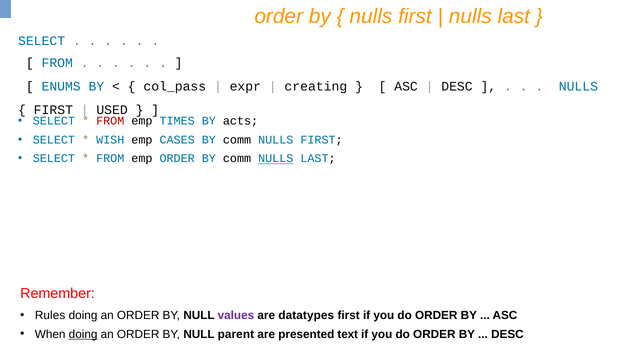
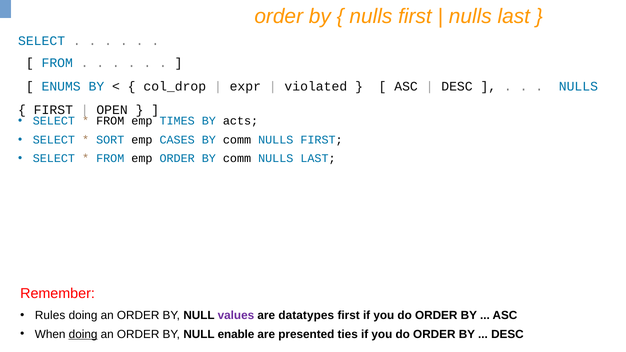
col_pass: col_pass -> col_drop
creating: creating -> violated
USED: USED -> OPEN
FROM at (110, 121) colour: red -> black
WISH: WISH -> SORT
NULLS at (276, 159) underline: present -> none
parent: parent -> enable
text: text -> ties
